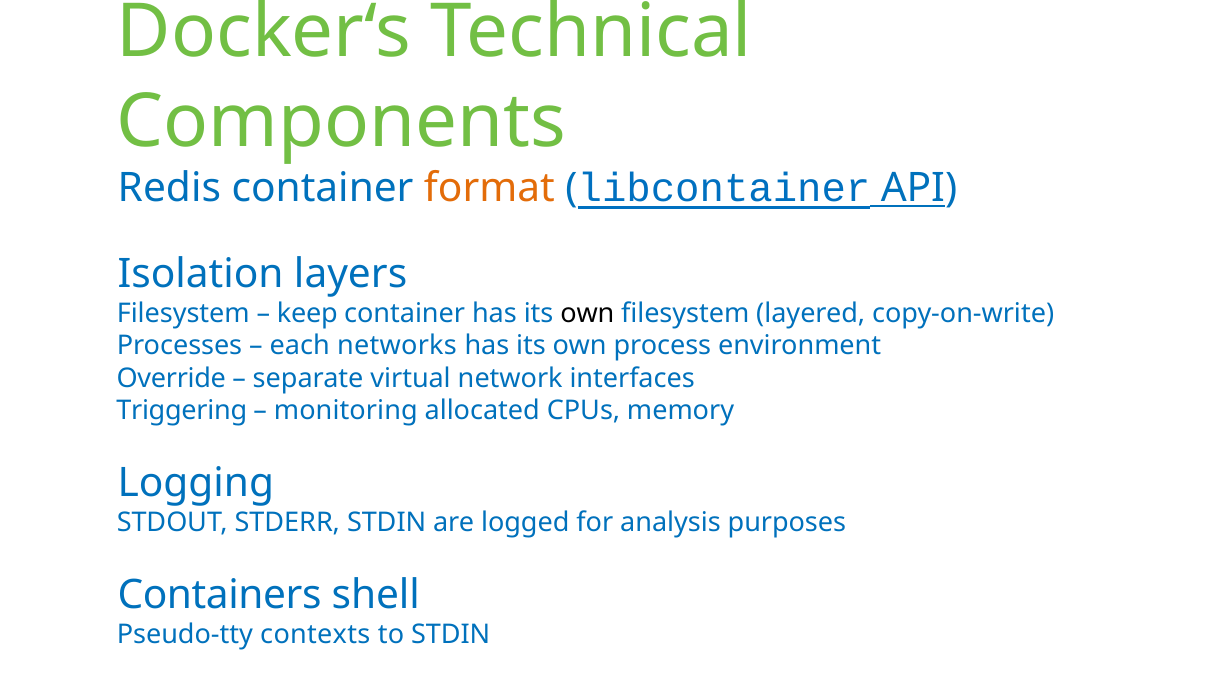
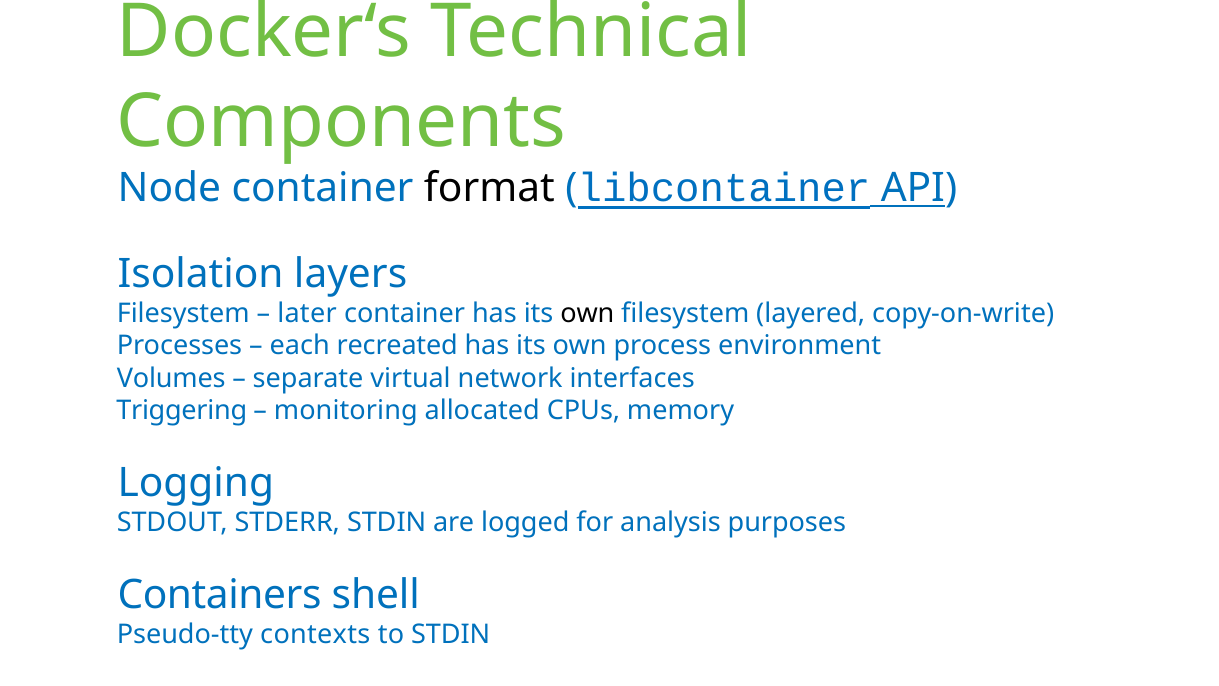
Redis: Redis -> Node
format colour: orange -> black
keep: keep -> later
networks: networks -> recreated
Override: Override -> Volumes
